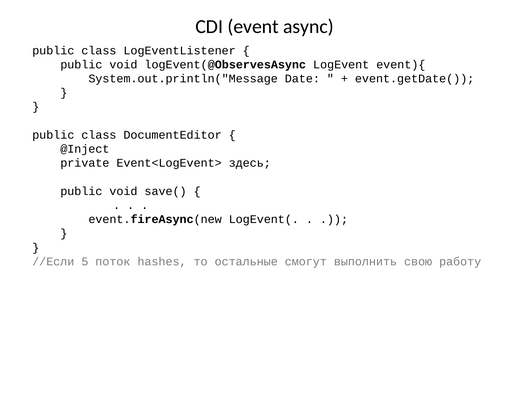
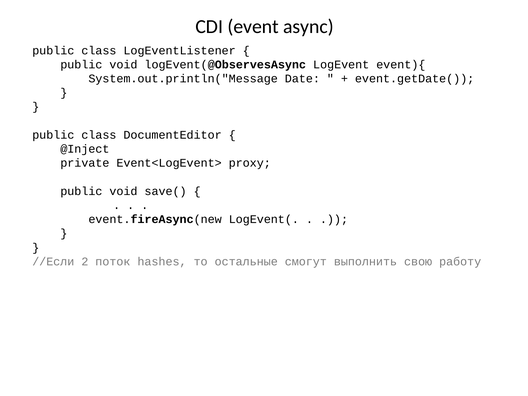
здесь: здесь -> proxy
5: 5 -> 2
